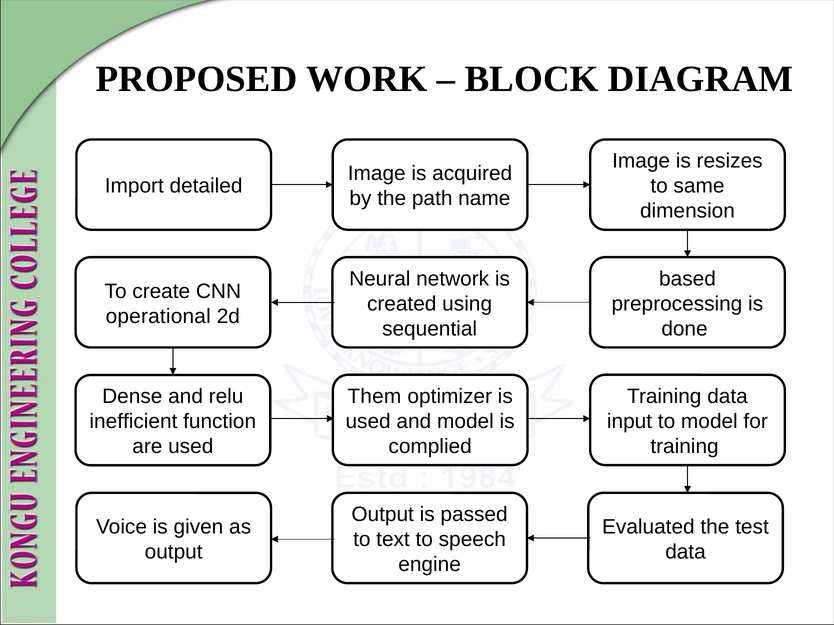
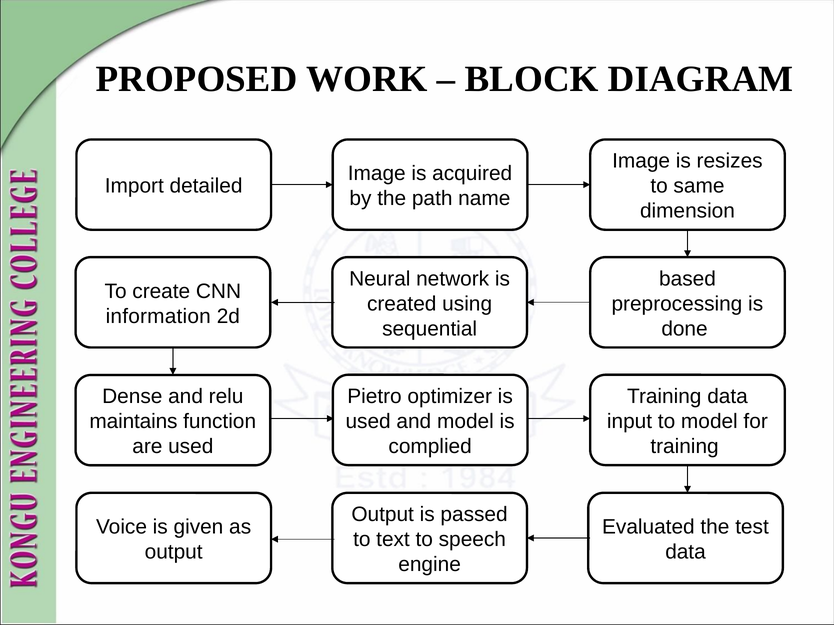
operational: operational -> information
Them: Them -> Pietro
inefficient: inefficient -> maintains
